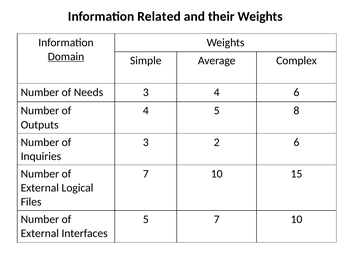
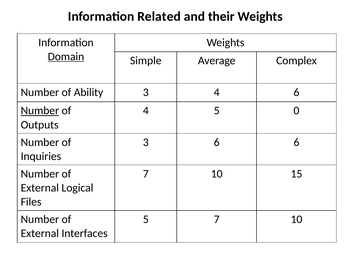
Needs: Needs -> Ability
Number at (40, 111) underline: none -> present
8: 8 -> 0
3 2: 2 -> 6
